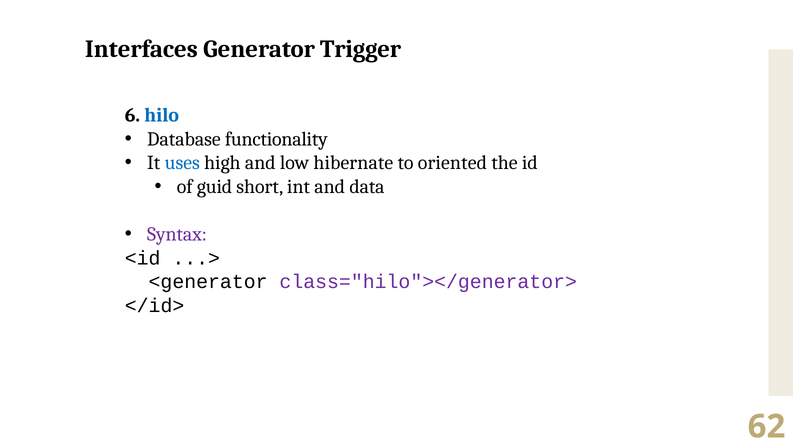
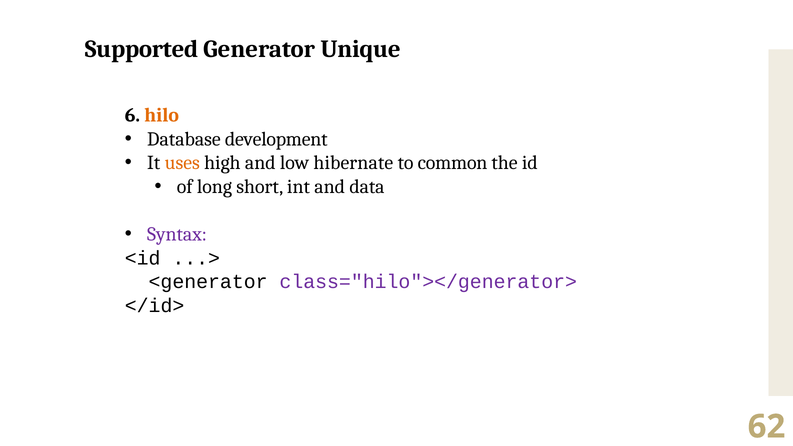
Interfaces: Interfaces -> Supported
Trigger: Trigger -> Unique
hilo colour: blue -> orange
functionality: functionality -> development
uses colour: blue -> orange
oriented: oriented -> common
guid: guid -> long
